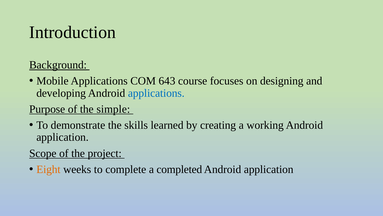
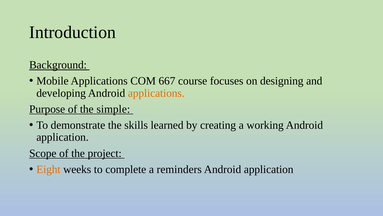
643: 643 -> 667
applications at (156, 93) colour: blue -> orange
completed: completed -> reminders
